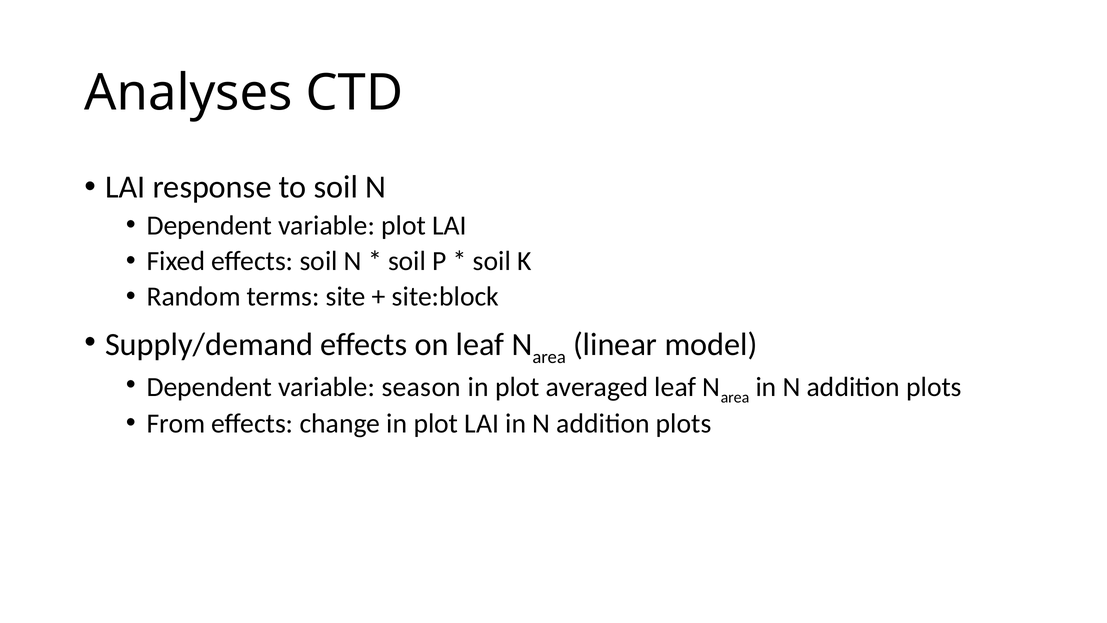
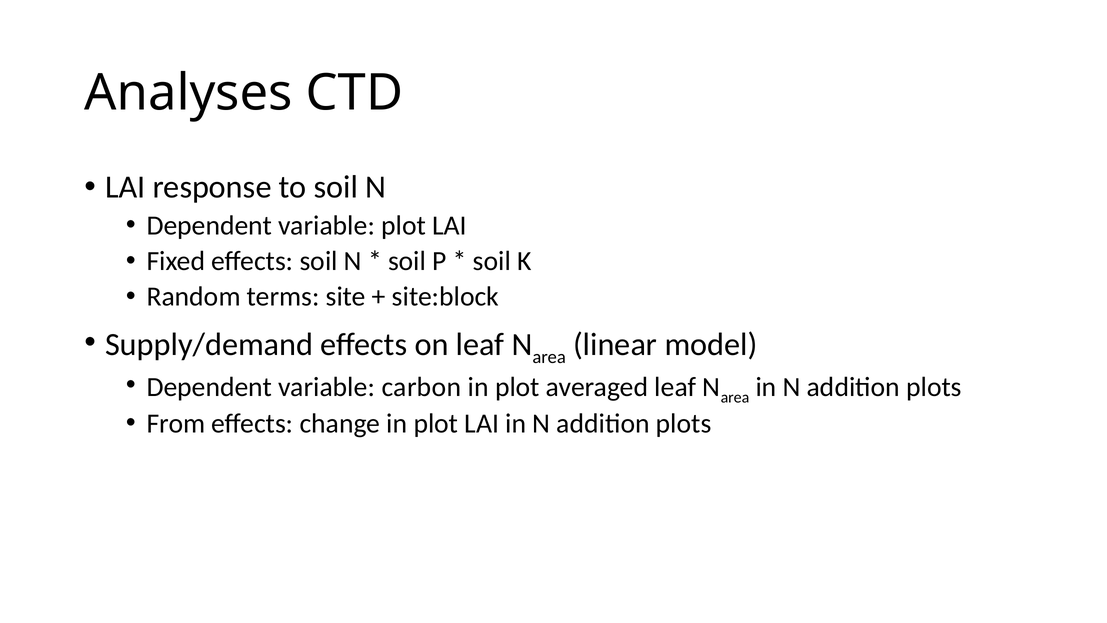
season: season -> carbon
